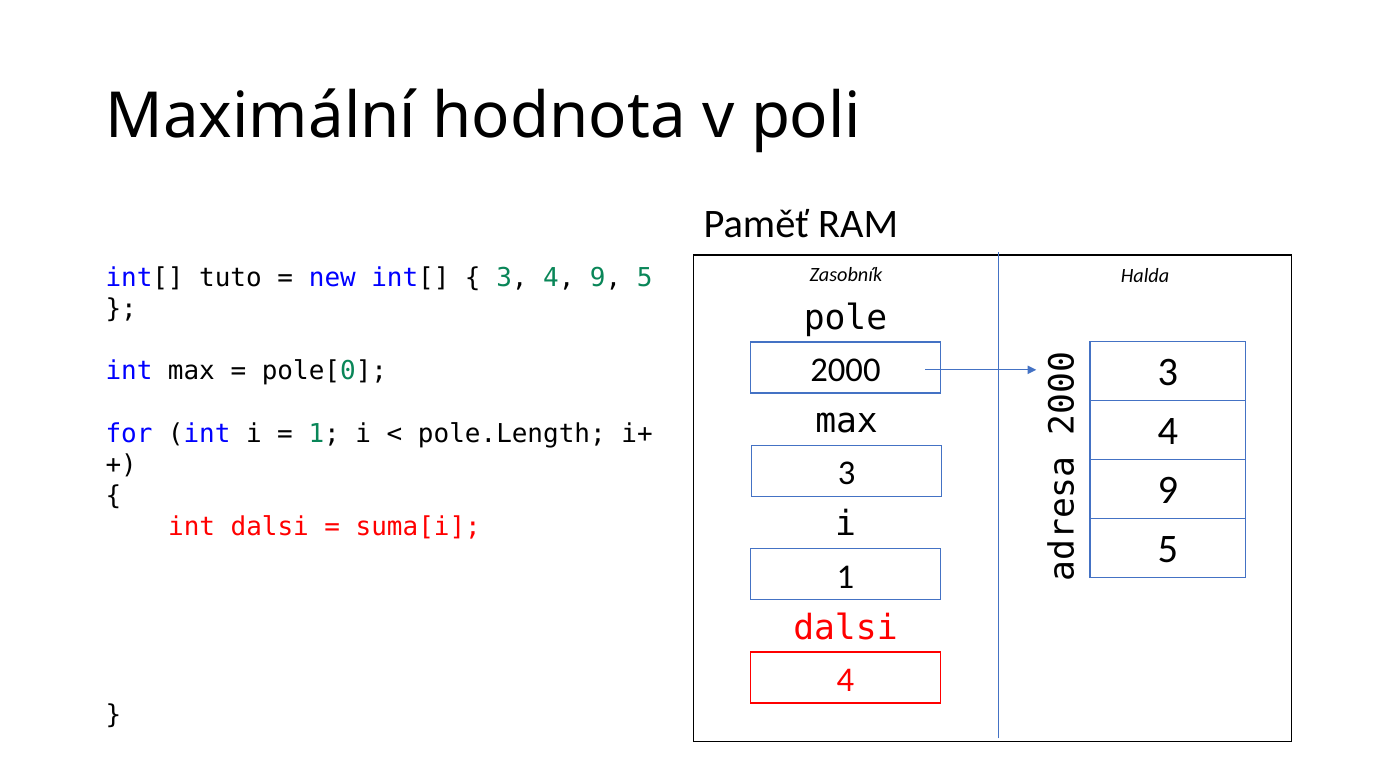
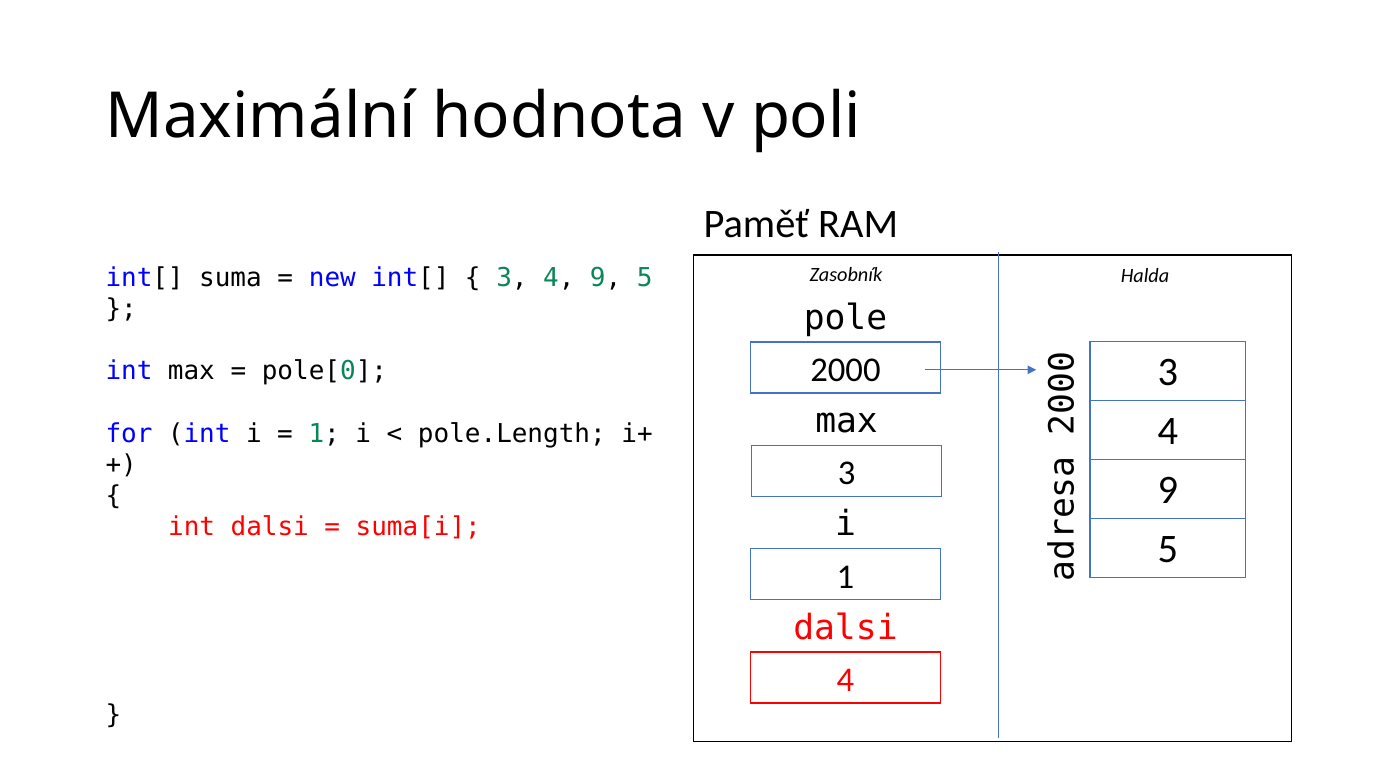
tuto: tuto -> suma
